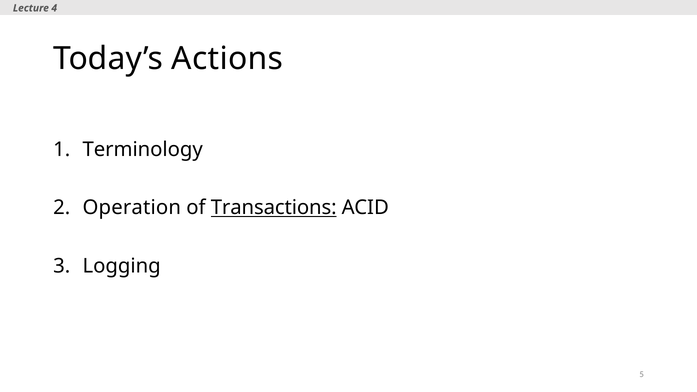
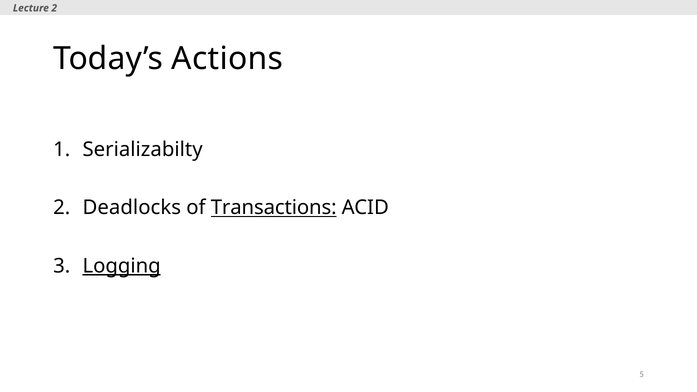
Lecture 4: 4 -> 2
Terminology: Terminology -> Serializabilty
Operation: Operation -> Deadlocks
Logging underline: none -> present
